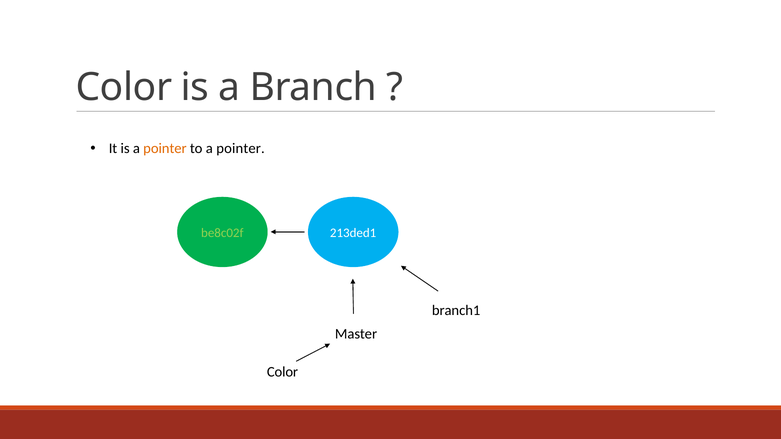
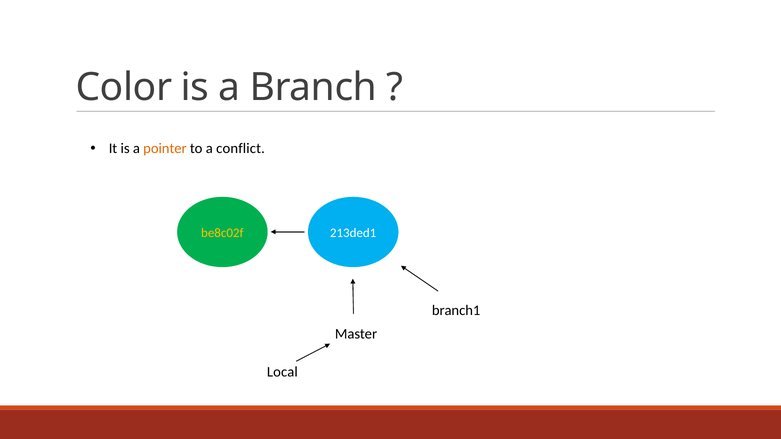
to a pointer: pointer -> conflict
be8c02f colour: light green -> yellow
Color at (282, 372): Color -> Local
